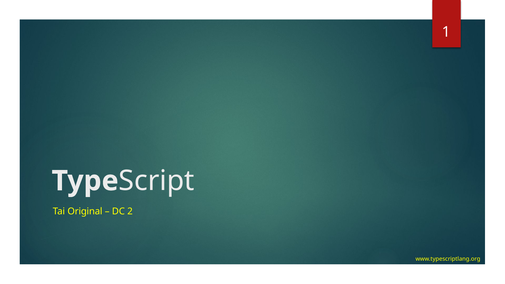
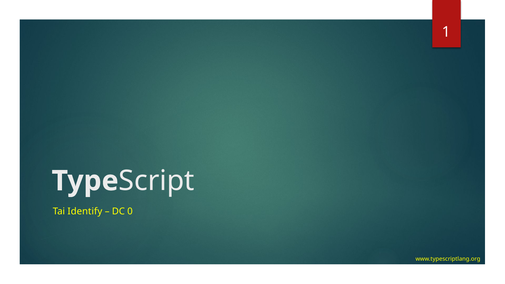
Original: Original -> Identify
2: 2 -> 0
